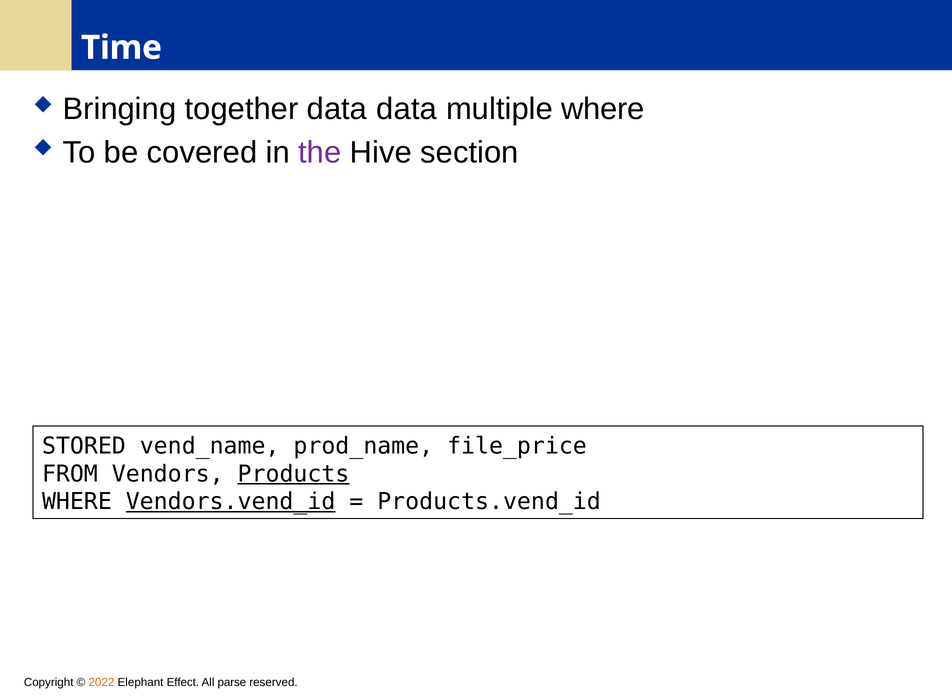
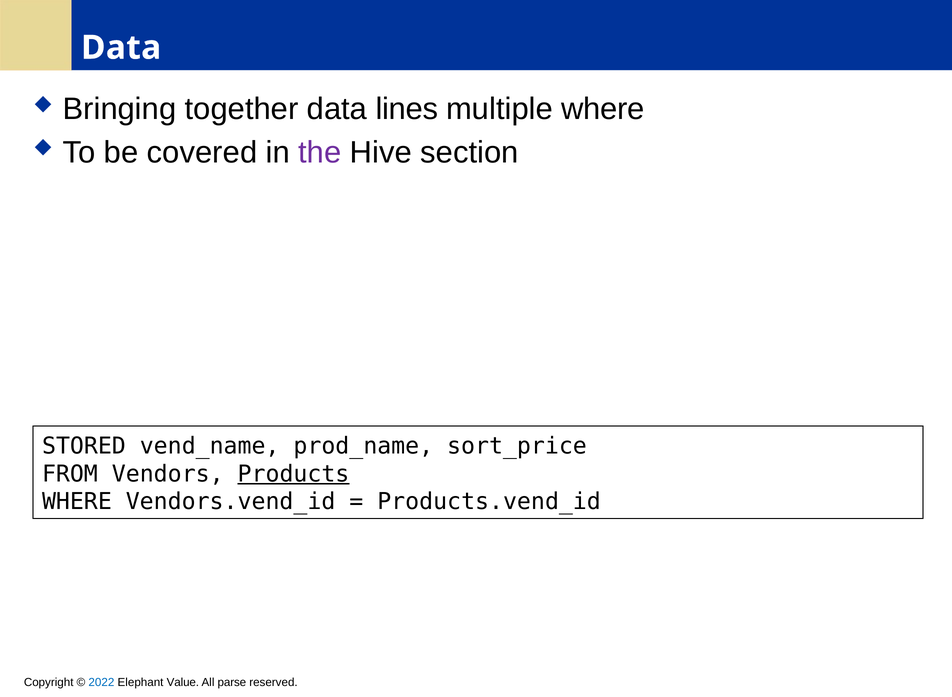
Time at (121, 48): Time -> Data
data data: data -> lines
file_price: file_price -> sort_price
Vendors.vend_id underline: present -> none
2022 colour: orange -> blue
Effect: Effect -> Value
